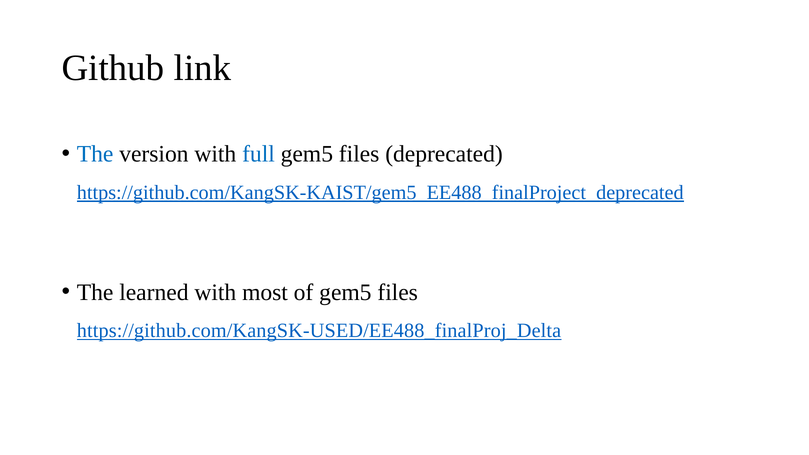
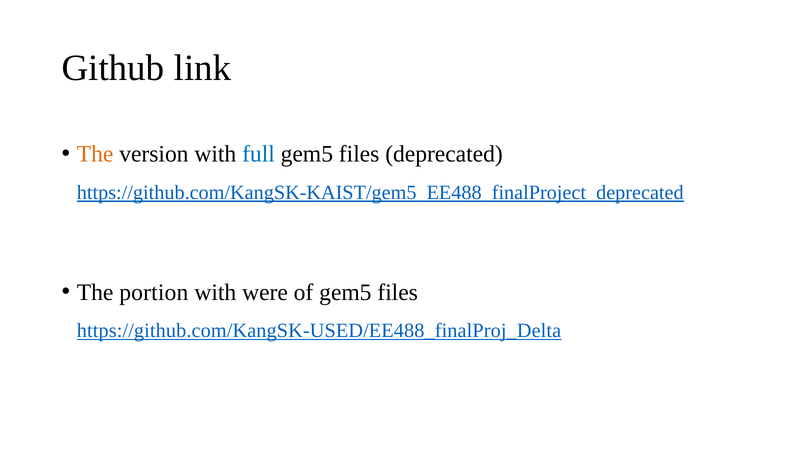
The at (95, 154) colour: blue -> orange
learned: learned -> portion
most: most -> were
